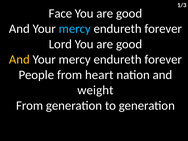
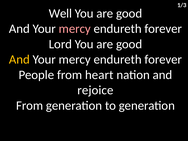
Face: Face -> Well
mercy at (75, 29) colour: light blue -> pink
weight: weight -> rejoice
